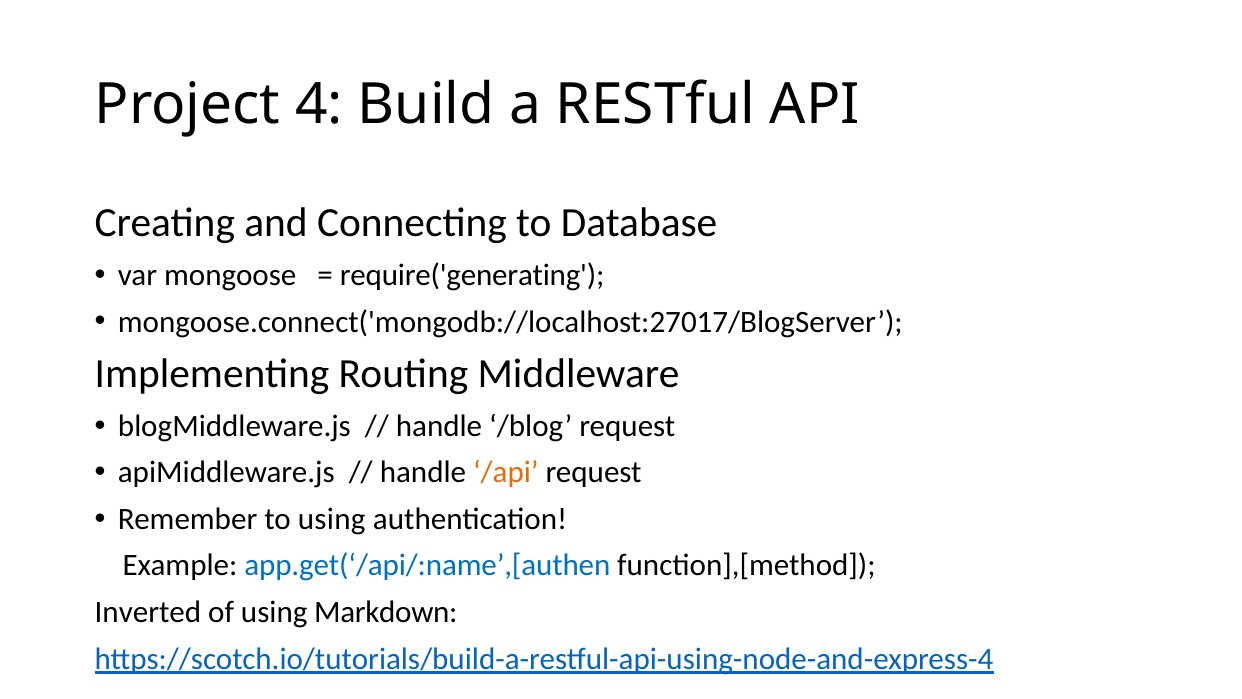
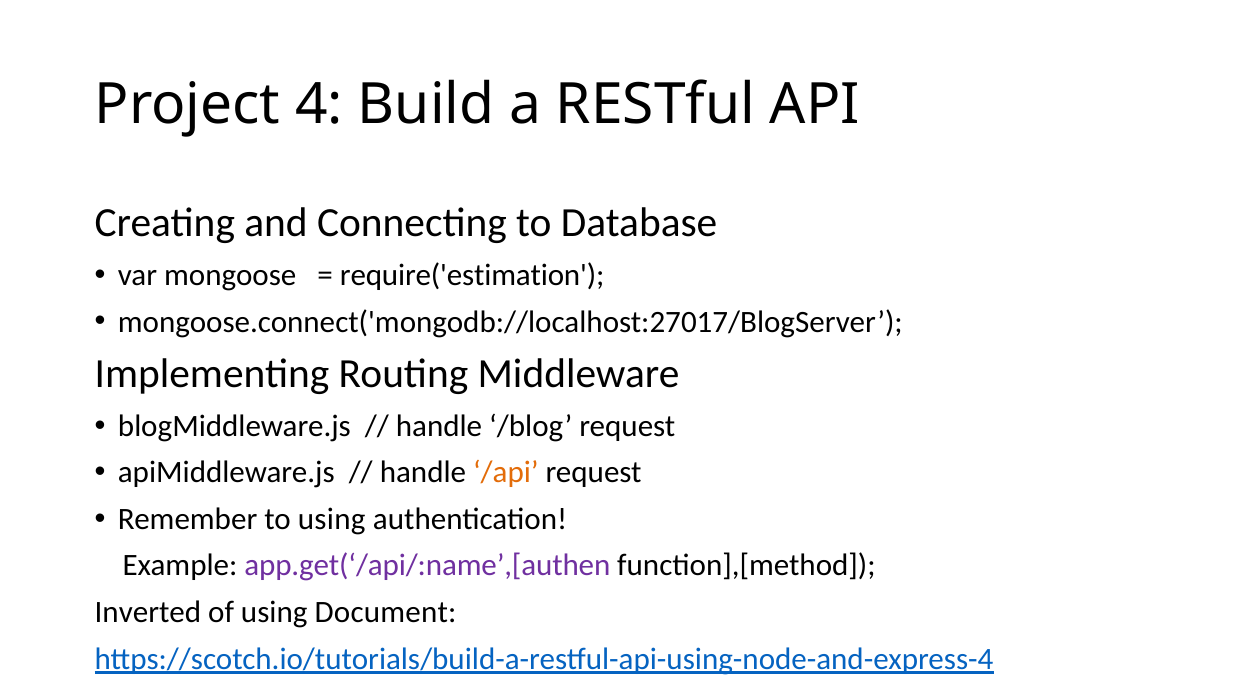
require('generating: require('generating -> require('estimation
app.get(‘/api/:name’,[authen colour: blue -> purple
Markdown: Markdown -> Document
